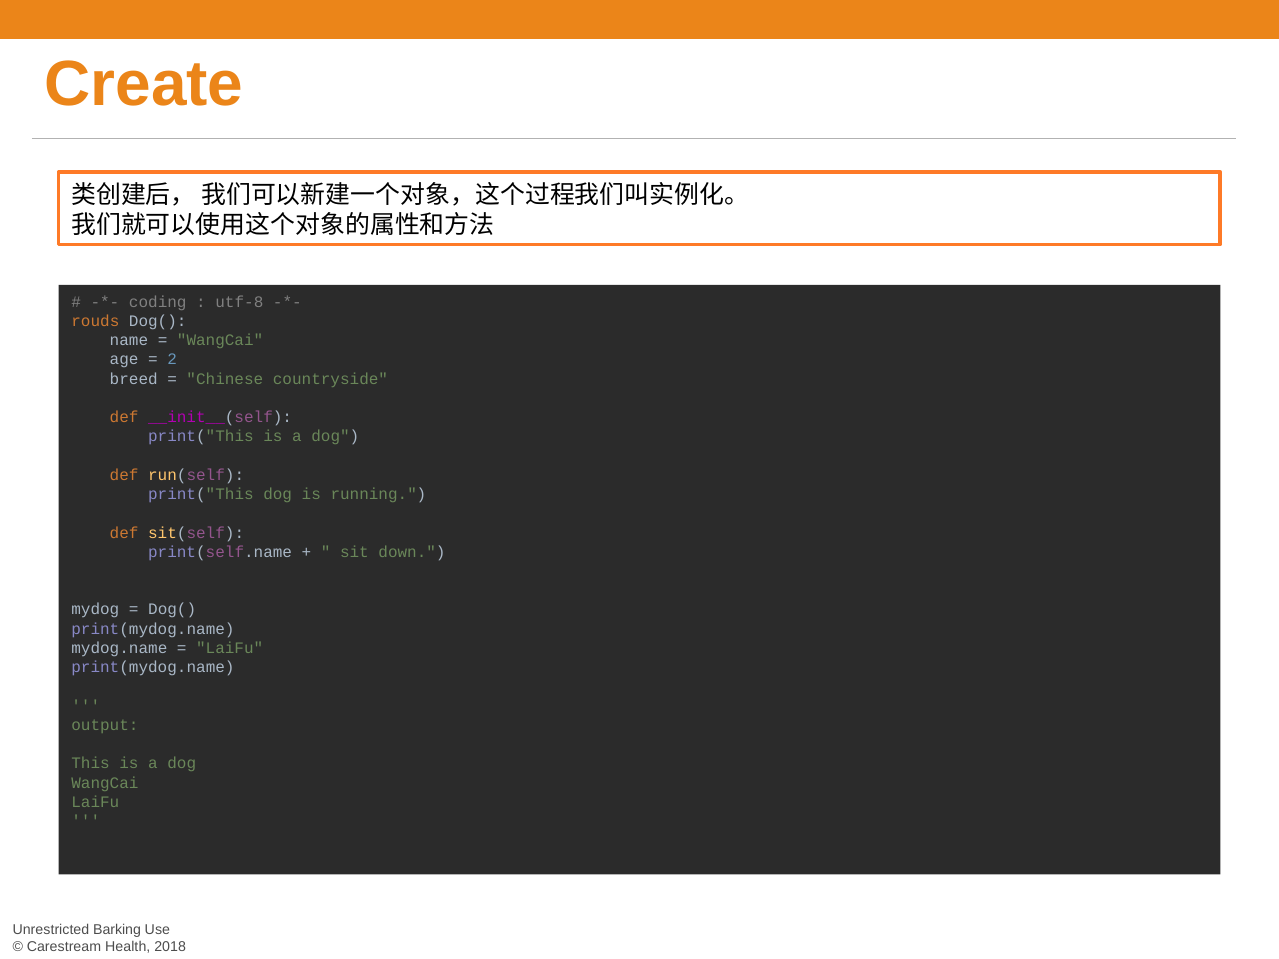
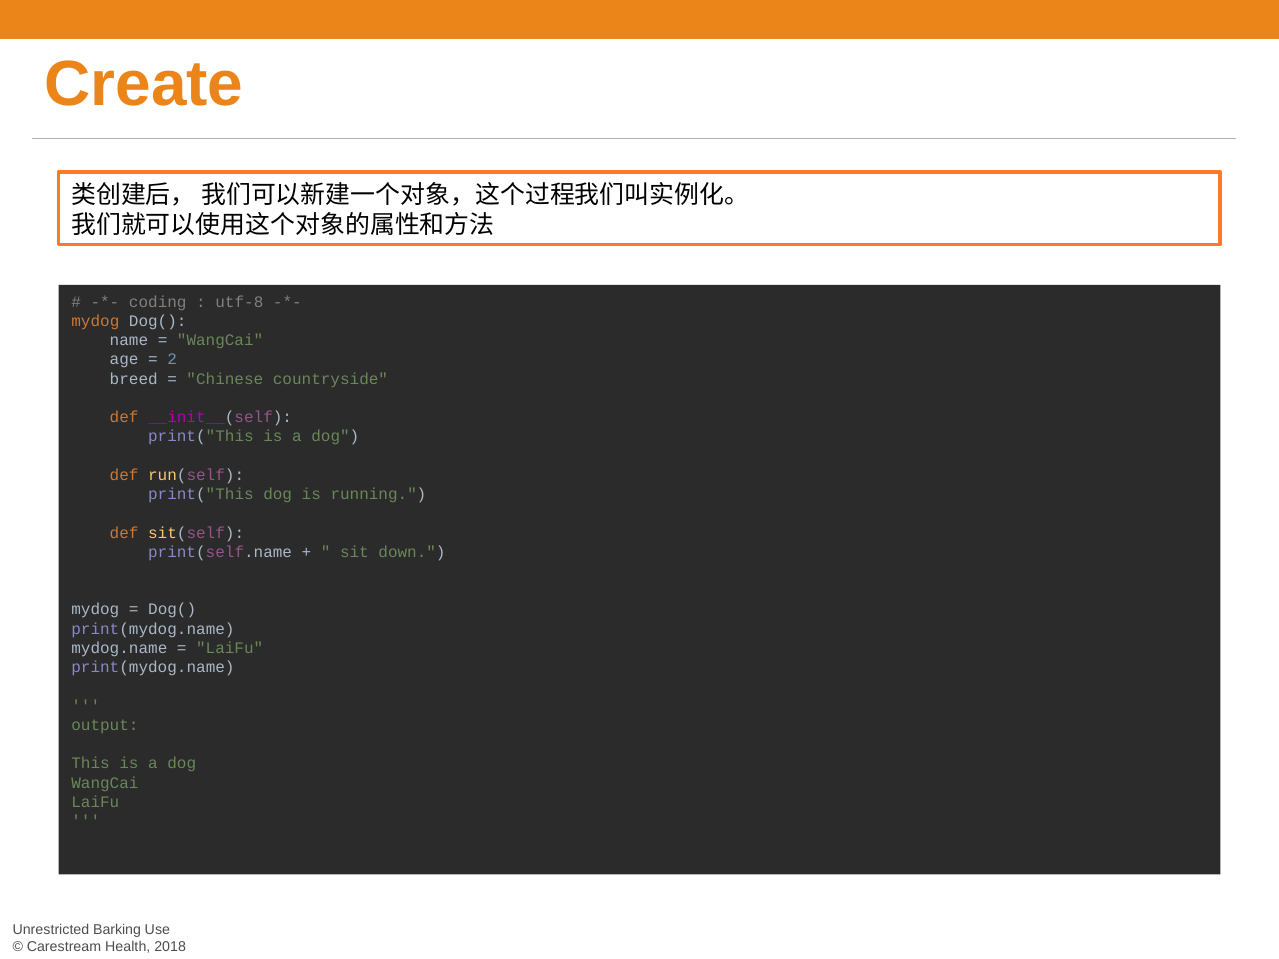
rouds at (95, 321): rouds -> mydog
